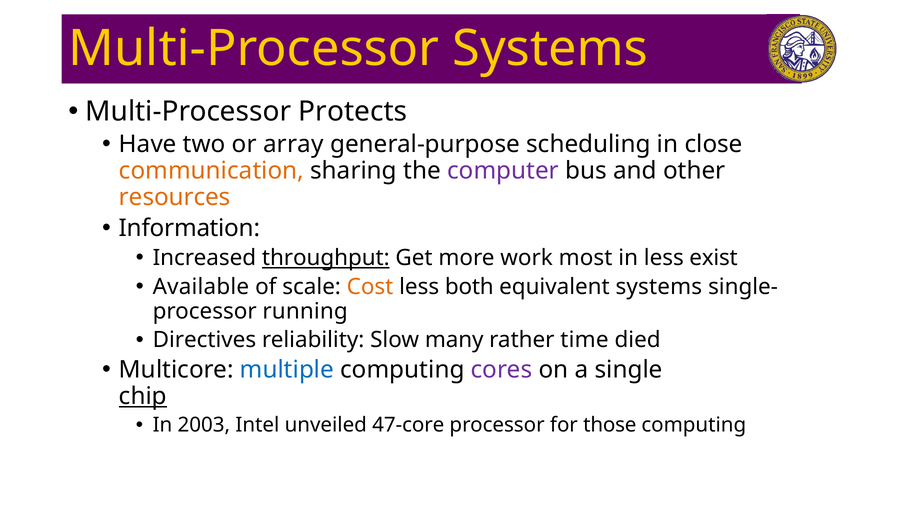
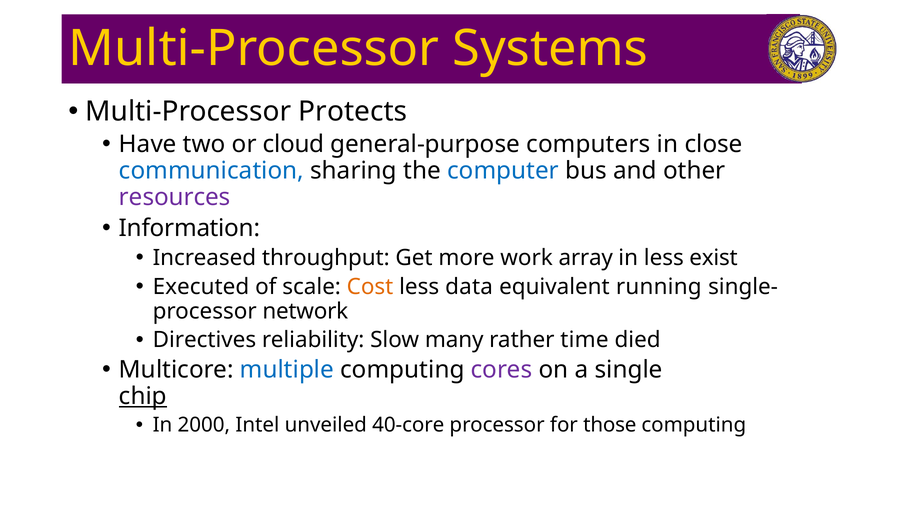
array: array -> cloud
scheduling: scheduling -> computers
communication colour: orange -> blue
computer colour: purple -> blue
resources colour: orange -> purple
throughput underline: present -> none
most: most -> array
Available: Available -> Executed
both: both -> data
equivalent systems: systems -> running
running: running -> network
2003: 2003 -> 2000
47-core: 47-core -> 40-core
